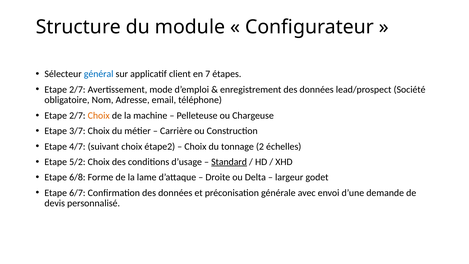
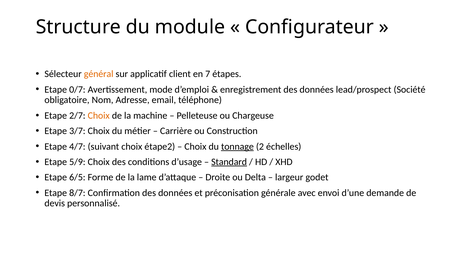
général colour: blue -> orange
2/7 at (77, 89): 2/7 -> 0/7
tonnage underline: none -> present
5/2: 5/2 -> 5/9
6/8: 6/8 -> 6/5
6/7: 6/7 -> 8/7
